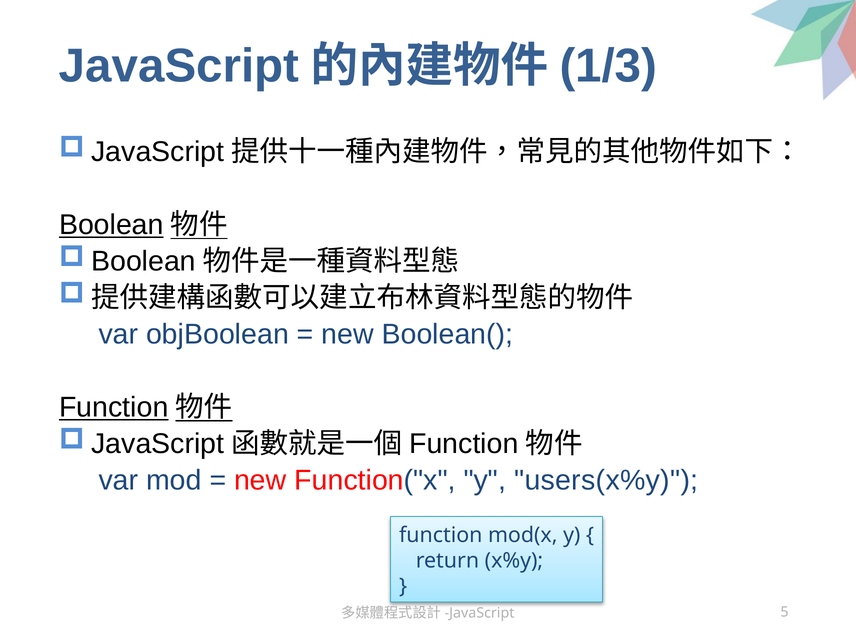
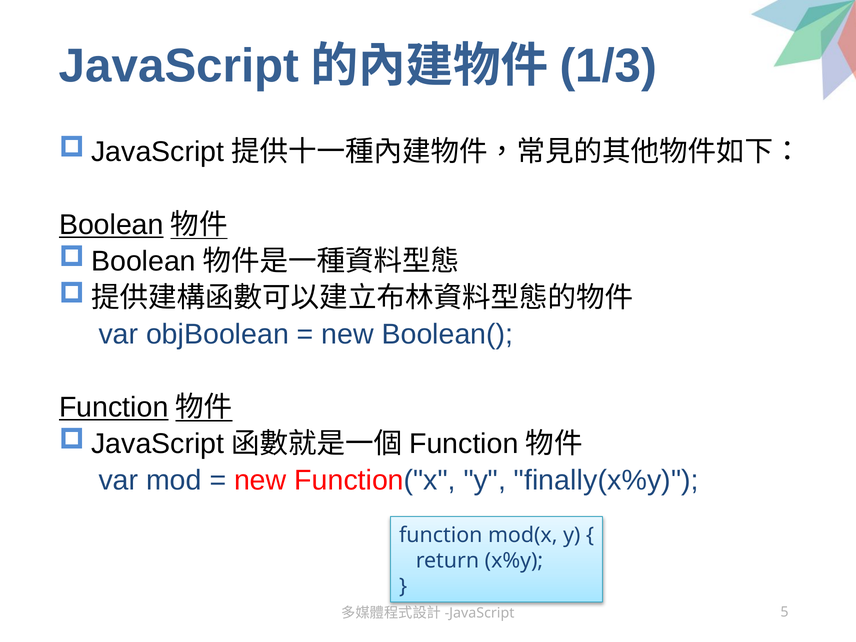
users(x%y: users(x%y -> finally(x%y
